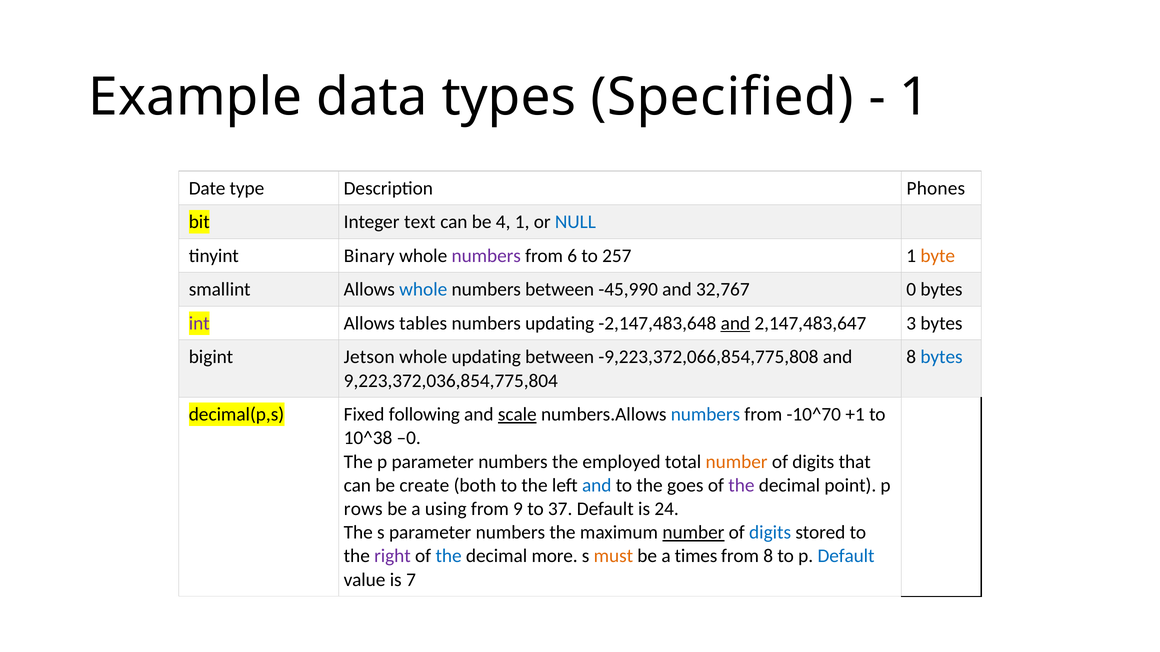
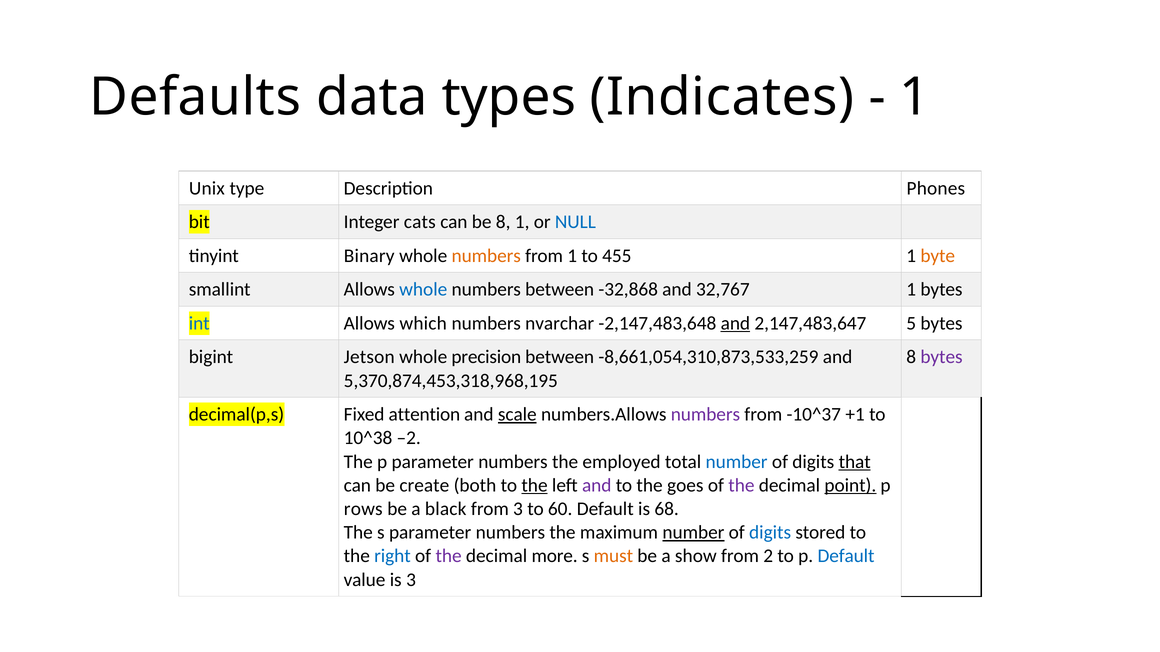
Example: Example -> Defaults
Specified: Specified -> Indicates
Date: Date -> Unix
text: text -> cats
be 4: 4 -> 8
numbers at (486, 256) colour: purple -> orange
from 6: 6 -> 1
257: 257 -> 455
-45,990: -45,990 -> -32,868
32,767 0: 0 -> 1
int colour: purple -> blue
tables: tables -> which
numbers updating: updating -> nvarchar
3: 3 -> 5
whole updating: updating -> precision
-9,223,372,066,854,775,808: -9,223,372,066,854,775,808 -> -8,661,054,310,873,533,259
bytes at (941, 357) colour: blue -> purple
9,223,372,036,854,775,804: 9,223,372,036,854,775,804 -> 5,370,874,453,318,968,195
following: following -> attention
numbers at (705, 415) colour: blue -> purple
-10^70: -10^70 -> -10^37
–0: –0 -> –2
number at (737, 462) colour: orange -> blue
that underline: none -> present
the at (535, 486) underline: none -> present
and at (597, 486) colour: blue -> purple
point underline: none -> present
using: using -> black
from 9: 9 -> 3
37: 37 -> 60
24: 24 -> 68
right colour: purple -> blue
the at (449, 557) colour: blue -> purple
times: times -> show
from 8: 8 -> 2
is 7: 7 -> 3
